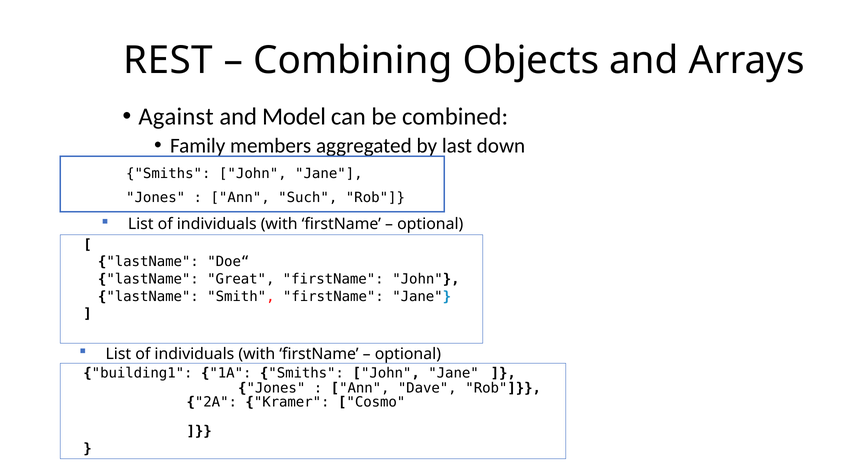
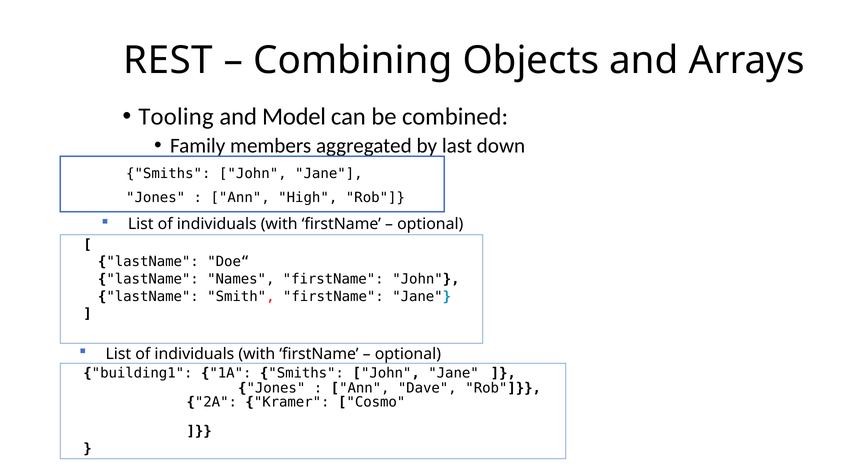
Against: Against -> Tooling
Such: Such -> High
Great: Great -> Names
